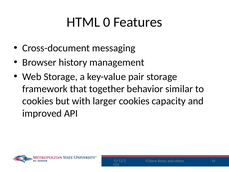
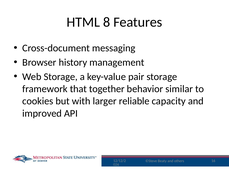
0: 0 -> 8
larger cookies: cookies -> reliable
